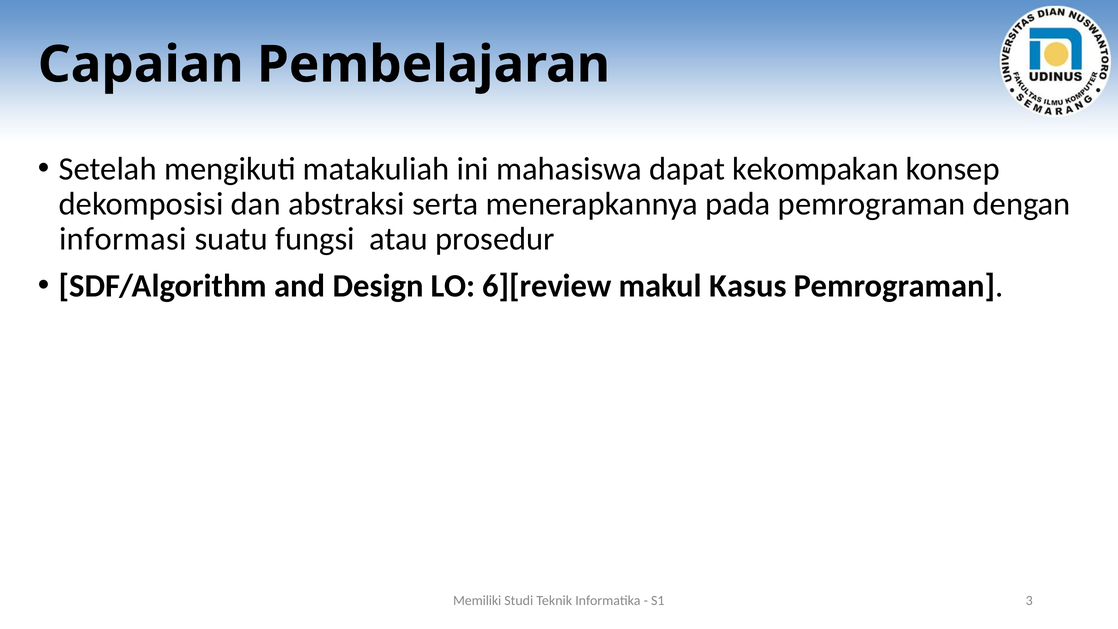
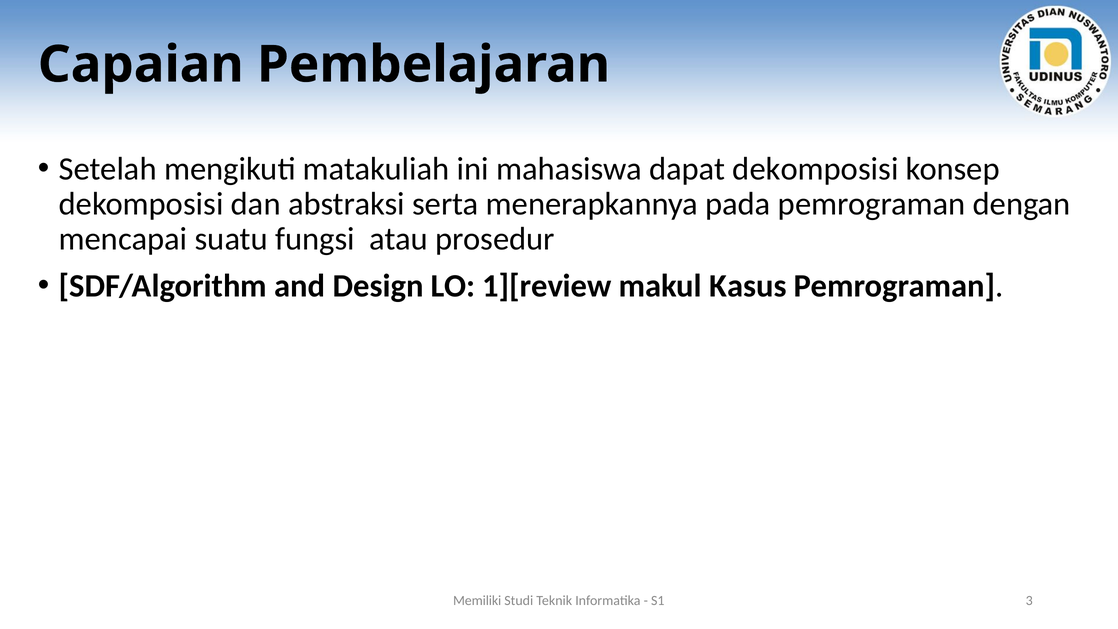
dapat kekompakan: kekompakan -> dekomposisi
informasi: informasi -> mencapai
6][review: 6][review -> 1][review
